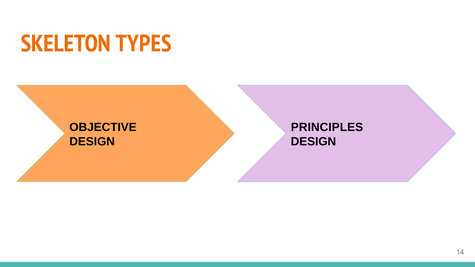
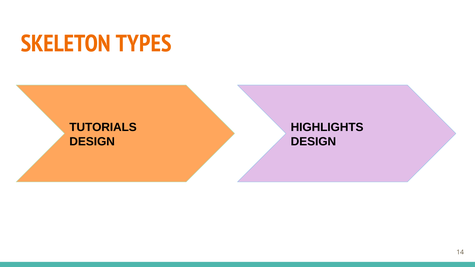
OBJECTIVE: OBJECTIVE -> TUTORIALS
PRINCIPLES: PRINCIPLES -> HIGHLIGHTS
